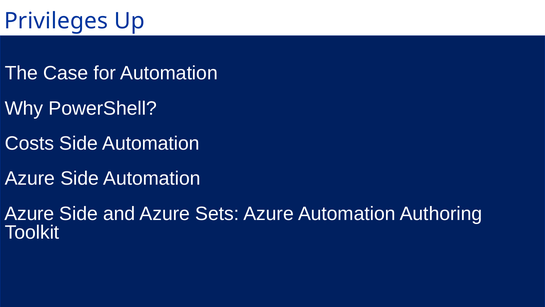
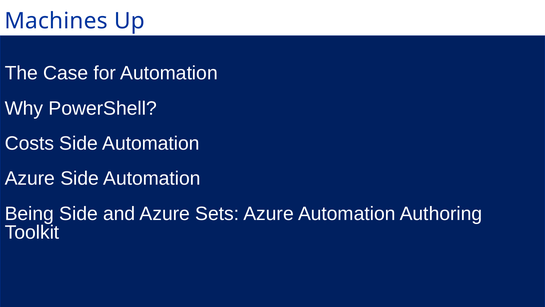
Privileges: Privileges -> Machines
Azure at (29, 213): Azure -> Being
